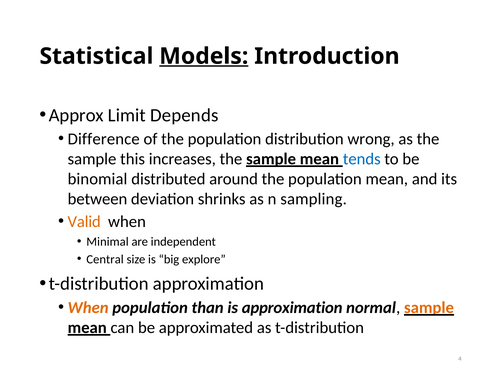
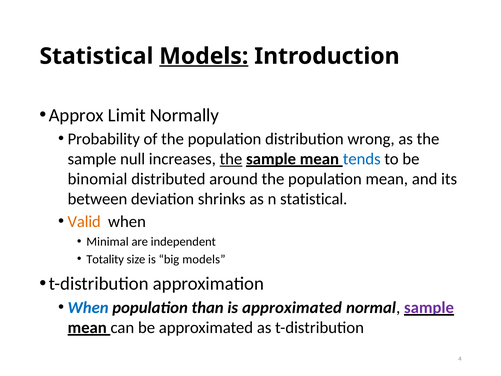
Depends: Depends -> Normally
Difference: Difference -> Probability
this: this -> null
the at (231, 159) underline: none -> present
n sampling: sampling -> statistical
Central: Central -> Totality
big explore: explore -> models
When at (88, 307) colour: orange -> blue
is approximation: approximation -> approximated
sample at (429, 307) colour: orange -> purple
